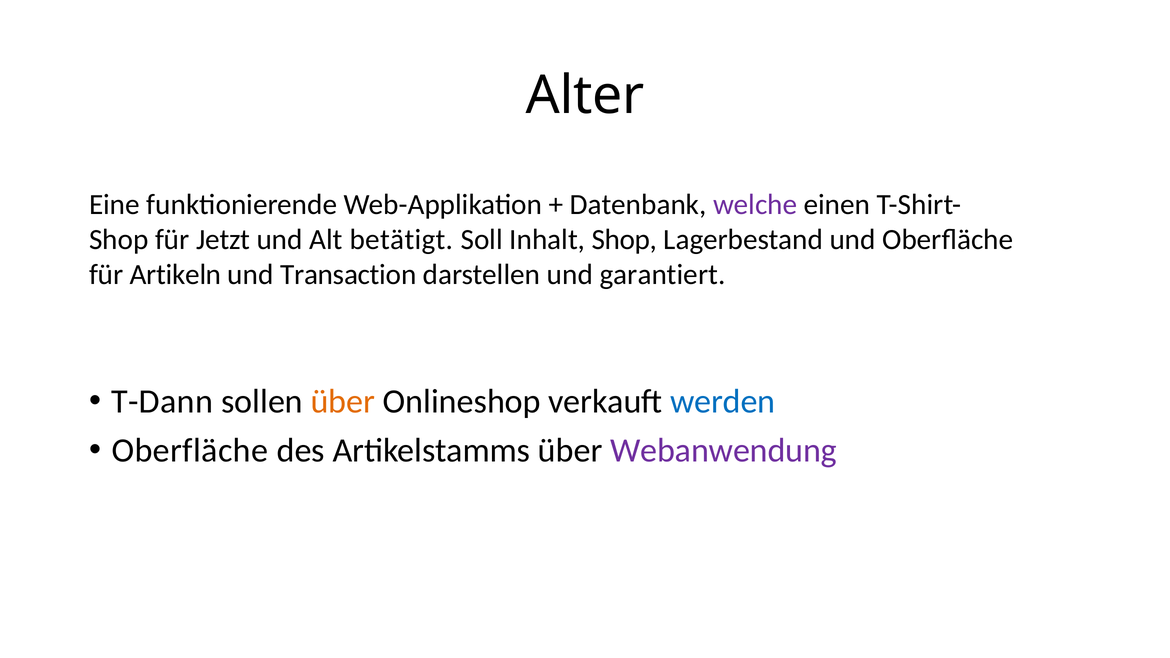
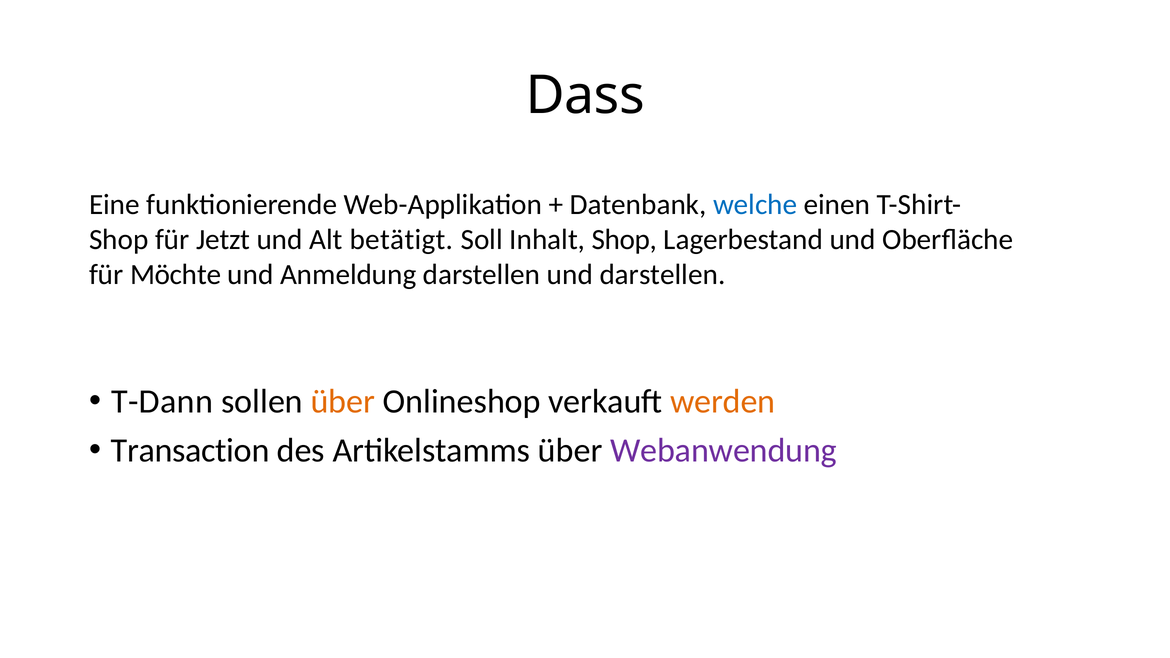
Alter: Alter -> Dass
welche colour: purple -> blue
Artikeln: Artikeln -> Möchte
Transaction: Transaction -> Anmeldung
und garantiert: garantiert -> darstellen
werden colour: blue -> orange
Oberfläche at (190, 451): Oberfläche -> Transaction
